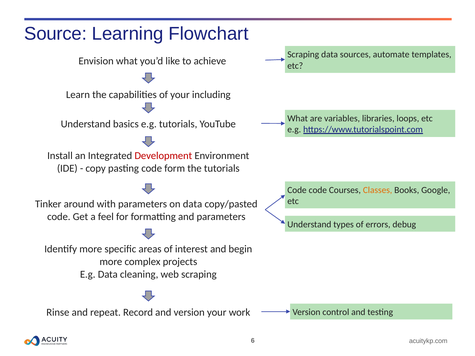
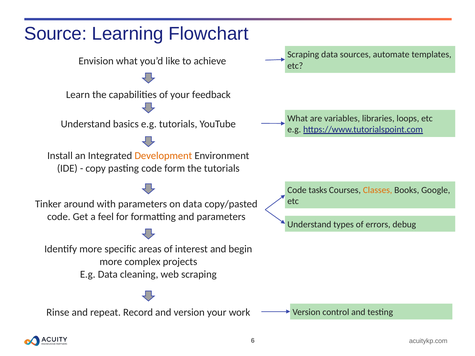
including: including -> feedback
Development colour: red -> orange
Code code: code -> tasks
